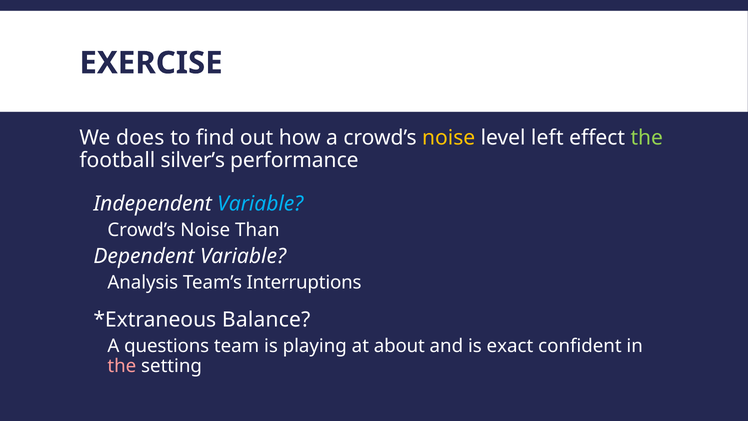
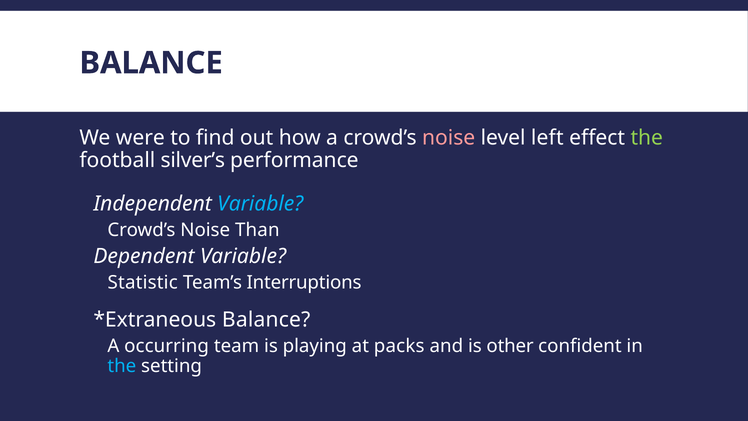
EXERCISE at (151, 63): EXERCISE -> BALANCE
does: does -> were
noise at (449, 137) colour: yellow -> pink
Analysis: Analysis -> Statistic
questions: questions -> occurring
about: about -> packs
exact: exact -> other
the at (122, 366) colour: pink -> light blue
